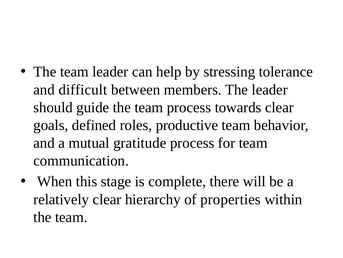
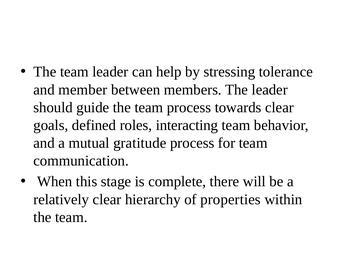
difficult: difficult -> member
productive: productive -> interacting
